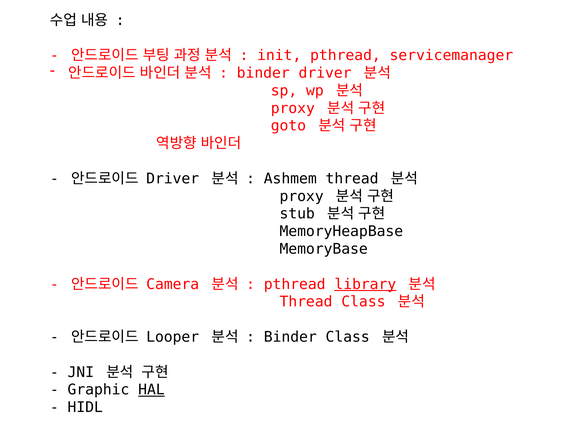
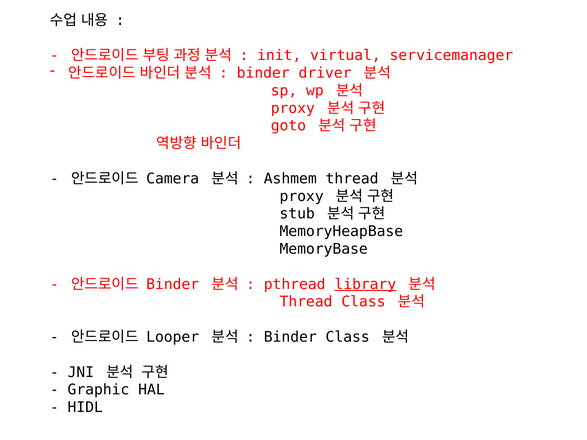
init pthread: pthread -> virtual
Driver at (173, 179): Driver -> Camera
Camera at (173, 284): Camera -> Binder
HAL underline: present -> none
